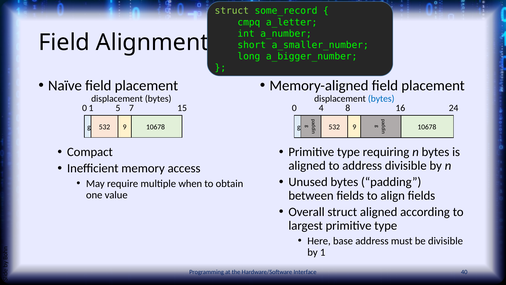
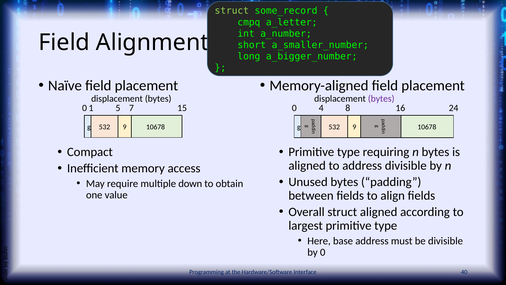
bytes at (381, 98) colour: blue -> purple
when: when -> down
by 1: 1 -> 0
